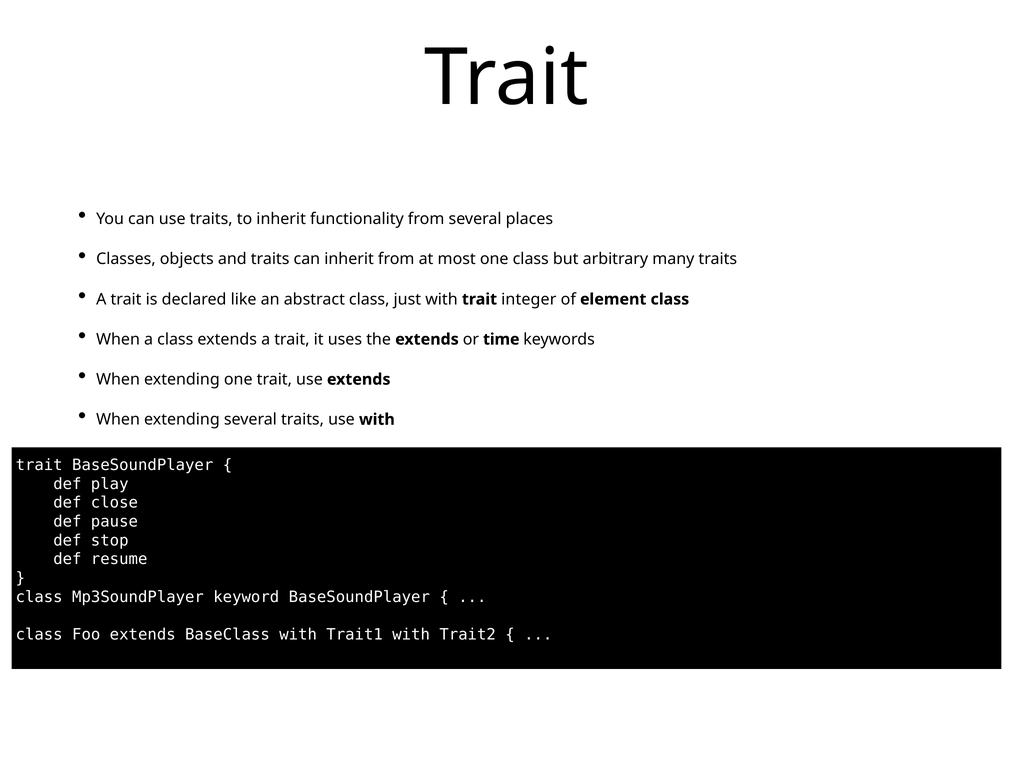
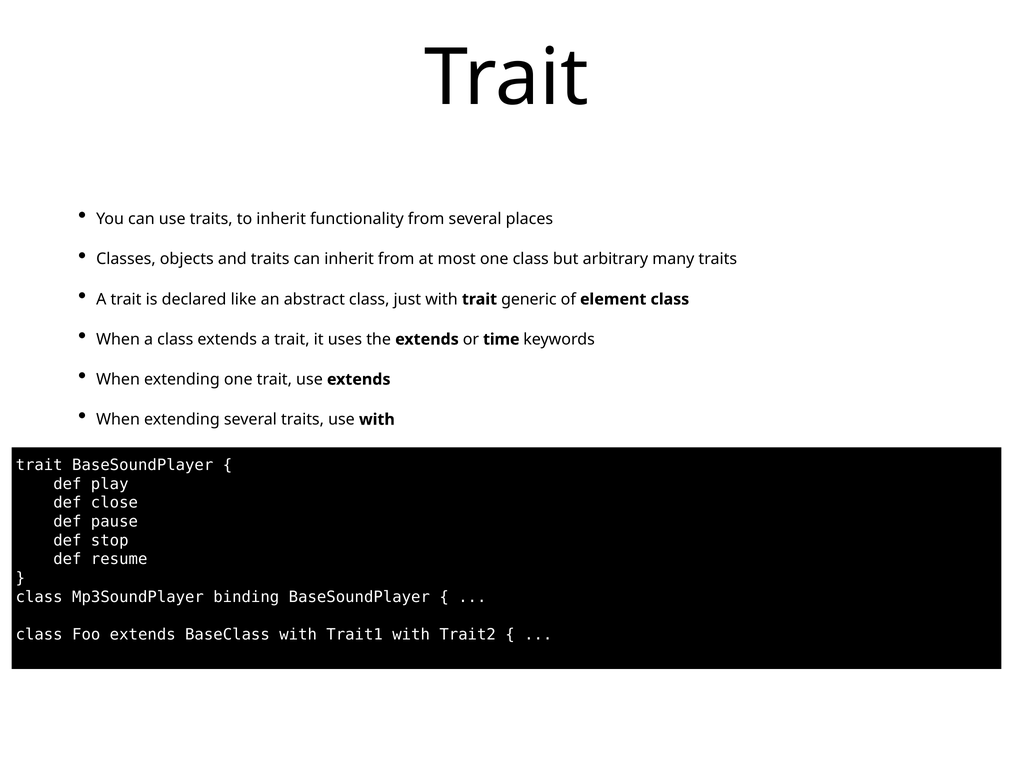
integer: integer -> generic
keyword: keyword -> binding
